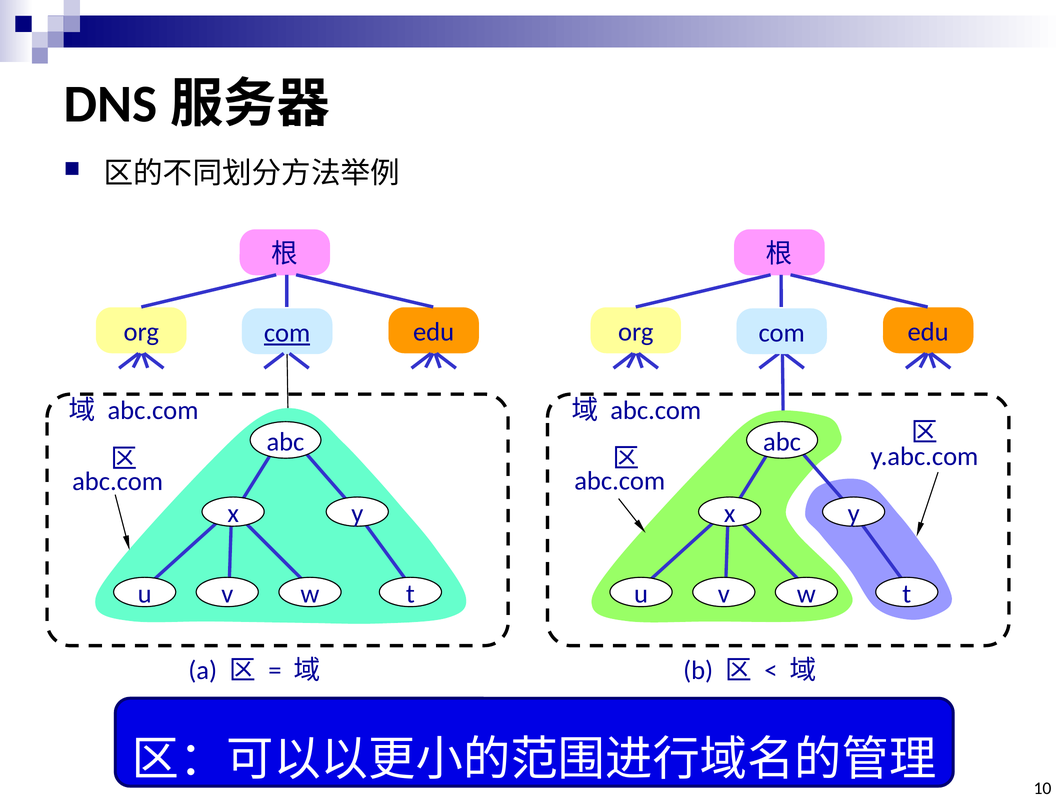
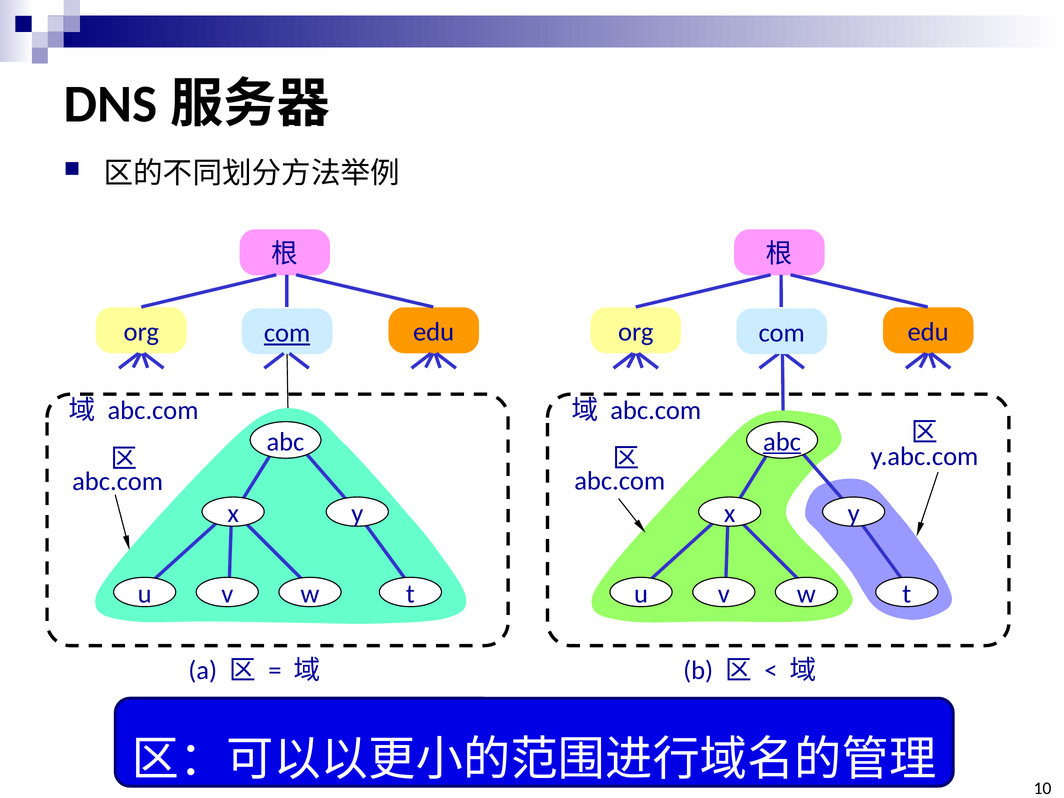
abc at (782, 442) underline: none -> present
